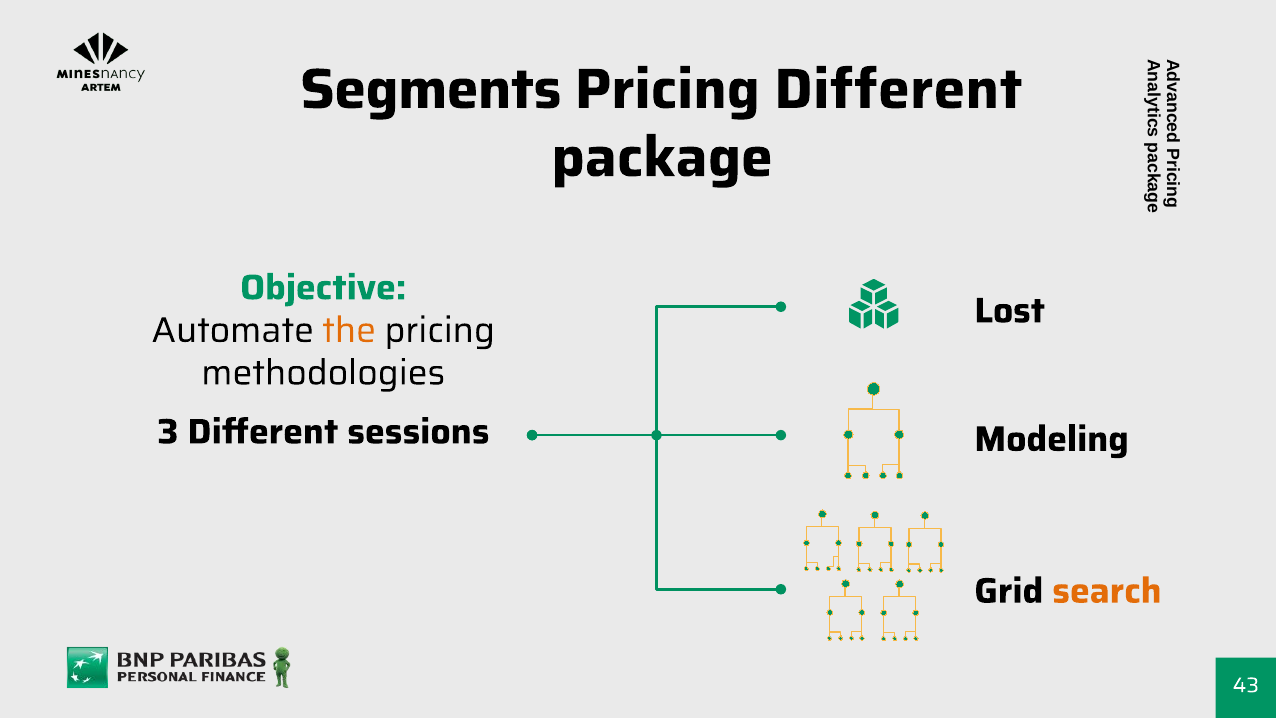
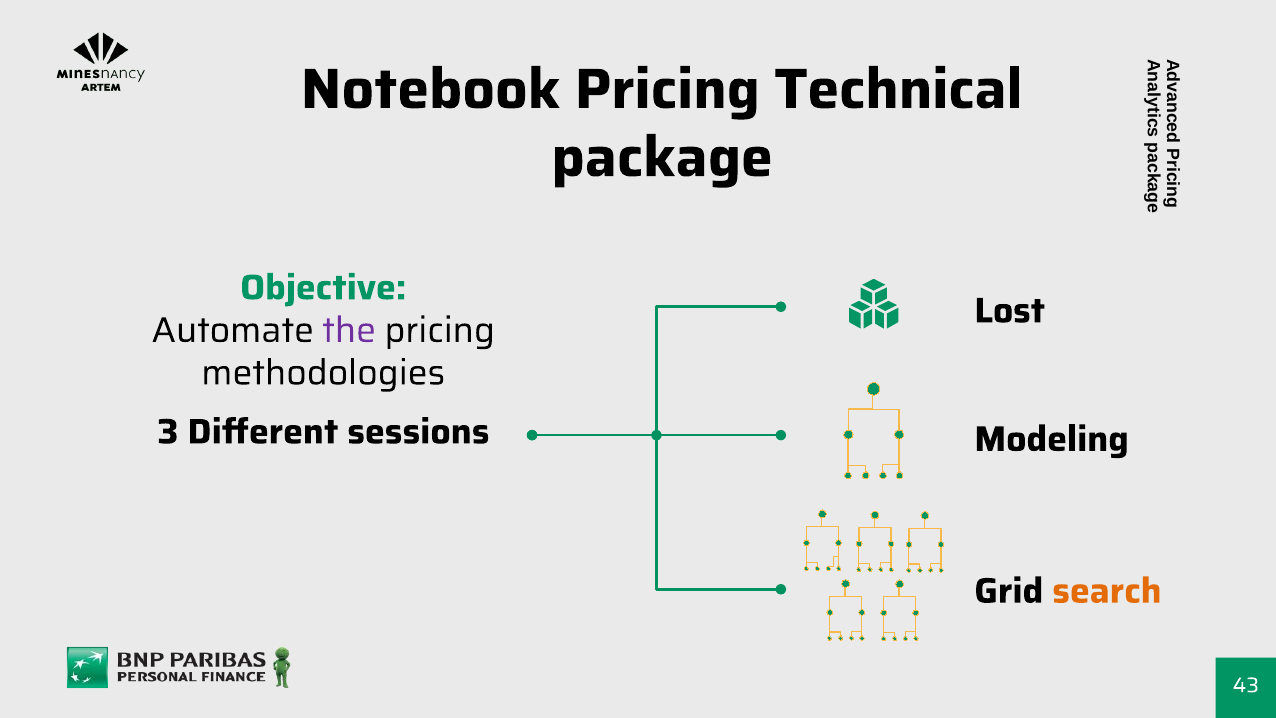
Segments: Segments -> Notebook
Pricing Different: Different -> Technical
the colour: orange -> purple
